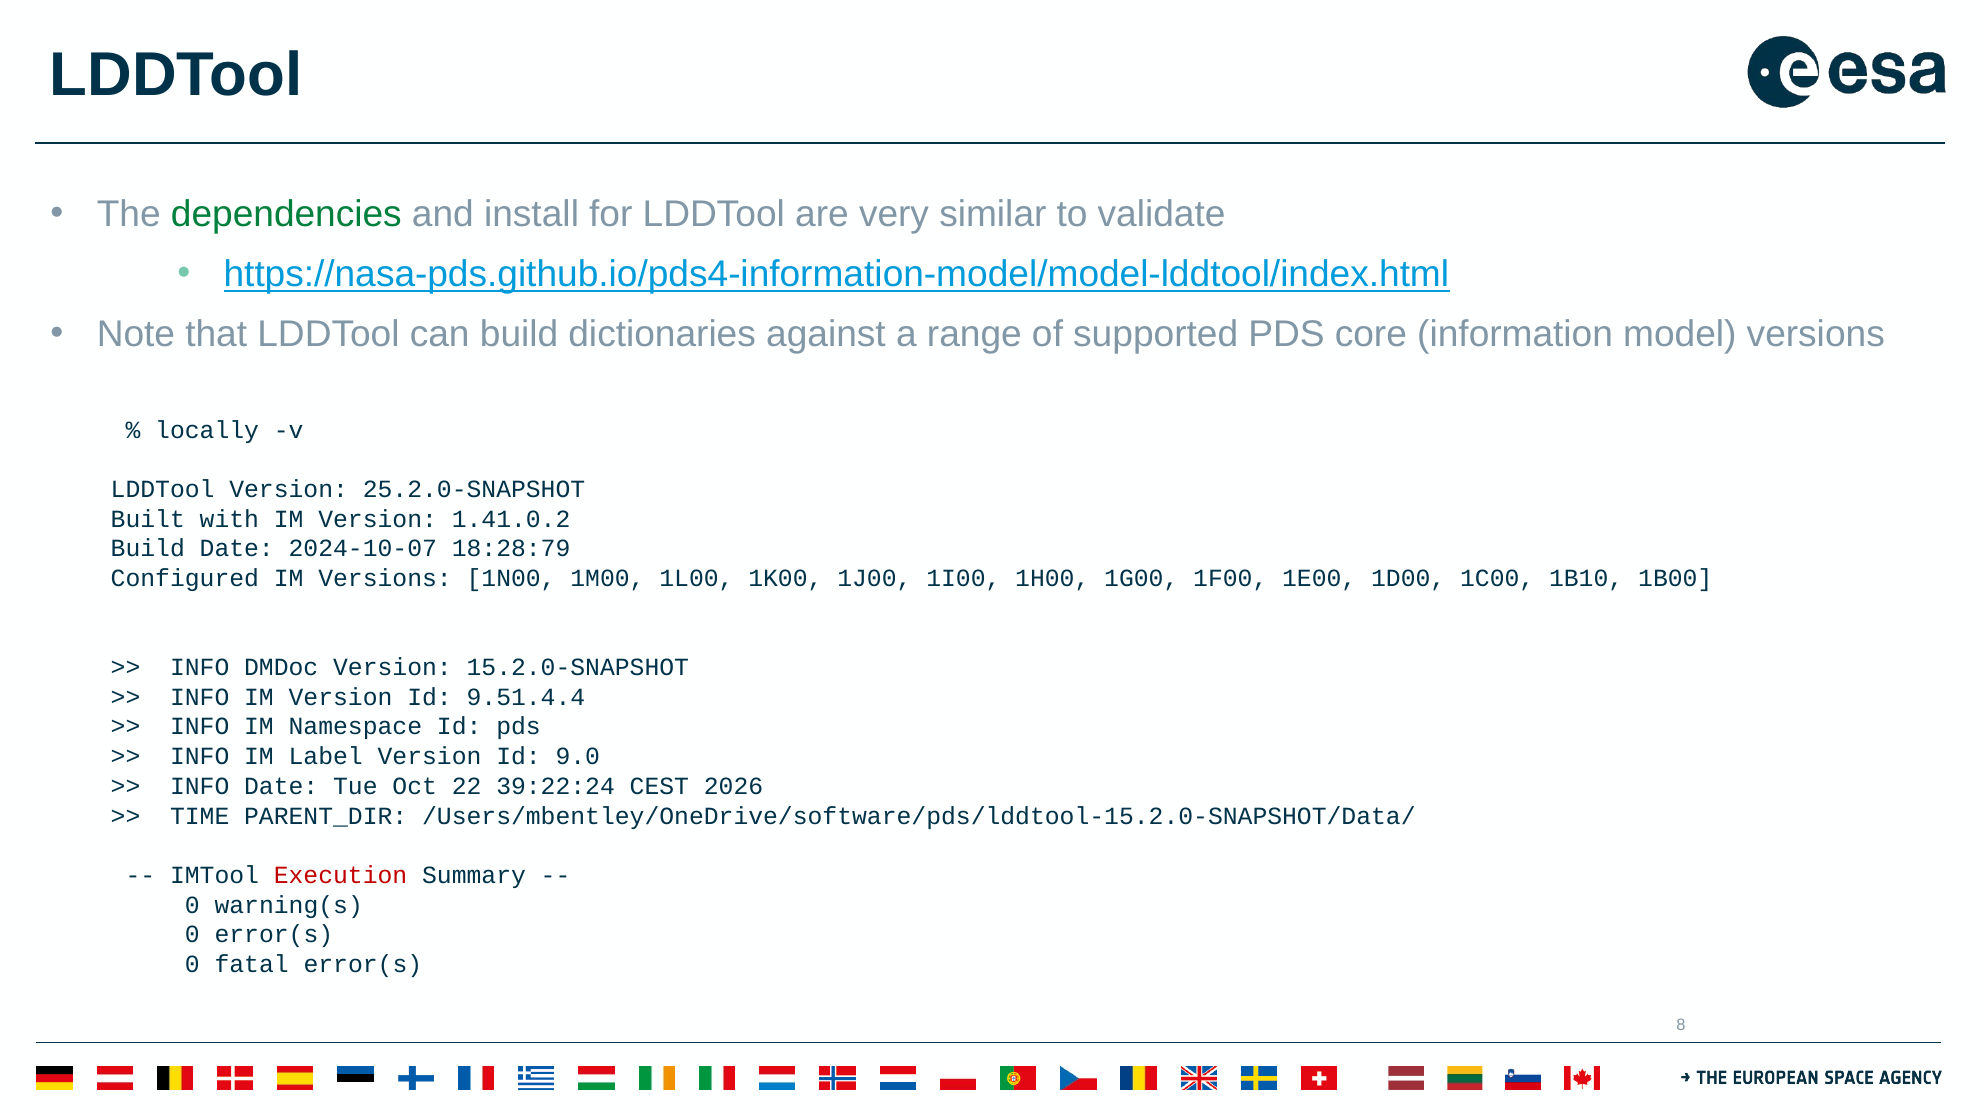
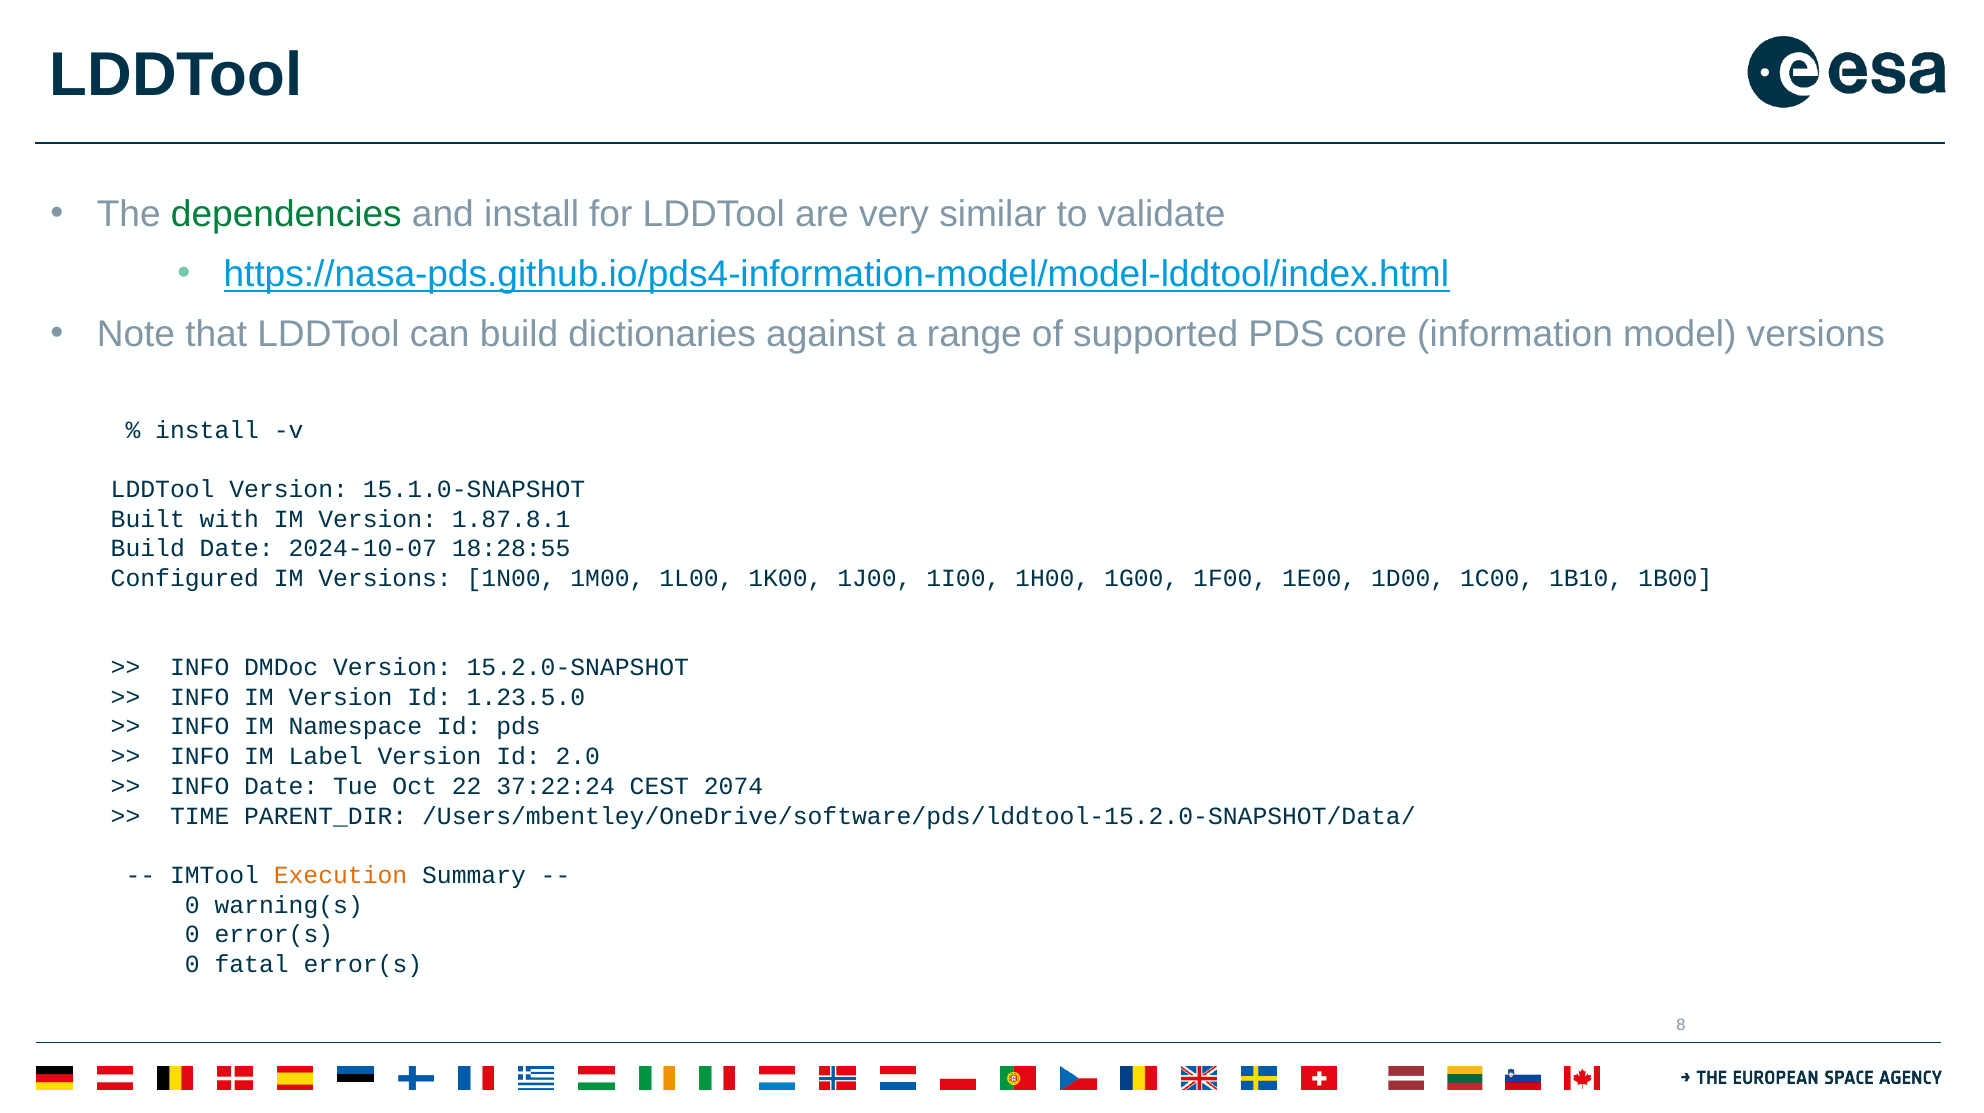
locally at (207, 430): locally -> install
25.2.0-SNAPSHOT: 25.2.0-SNAPSHOT -> 15.1.0-SNAPSHOT
1.41.0.2: 1.41.0.2 -> 1.87.8.1
18:28:79: 18:28:79 -> 18:28:55
9.51.4.4: 9.51.4.4 -> 1.23.5.0
9.0: 9.0 -> 2.0
39:22:24: 39:22:24 -> 37:22:24
2026: 2026 -> 2074
Execution colour: red -> orange
